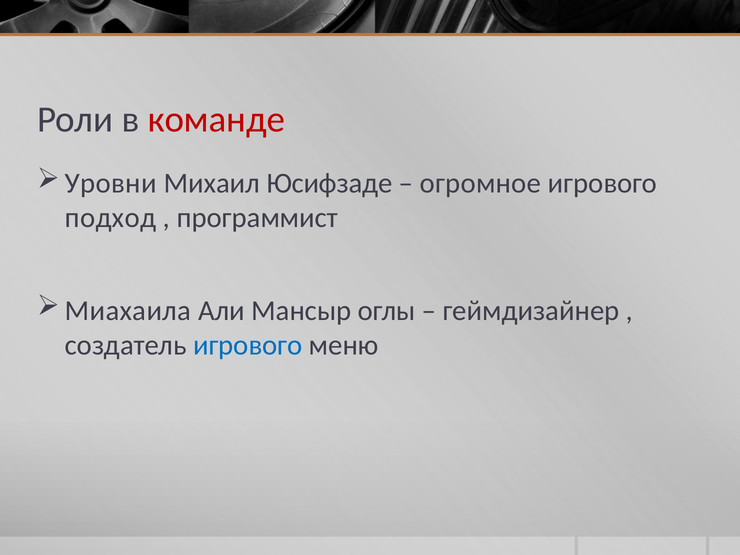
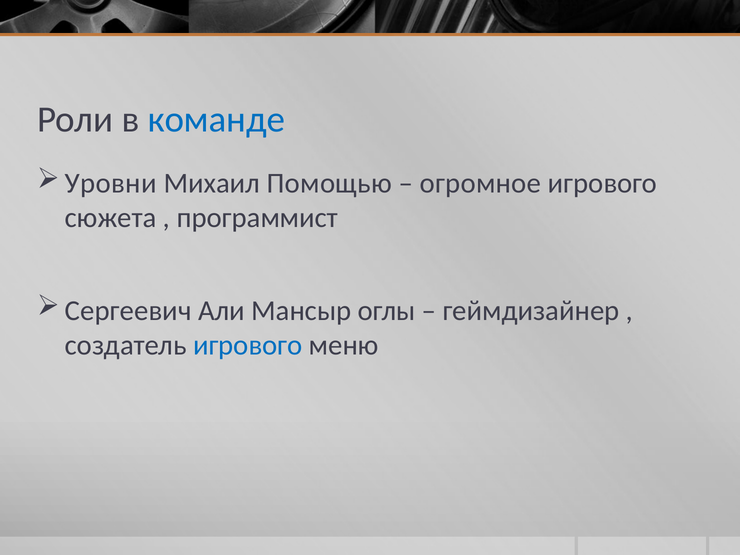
команде colour: red -> blue
Юсифзаде: Юсифзаде -> Помощью
подход: подход -> сюжета
Миахаила: Миахаила -> Сергеевич
